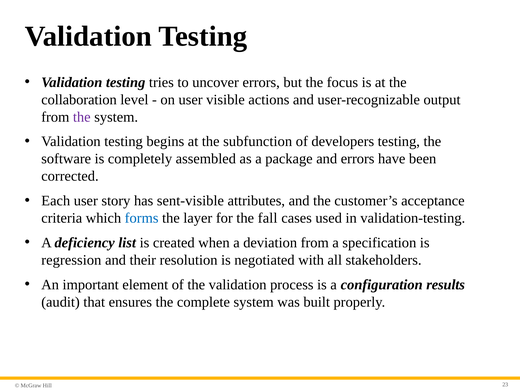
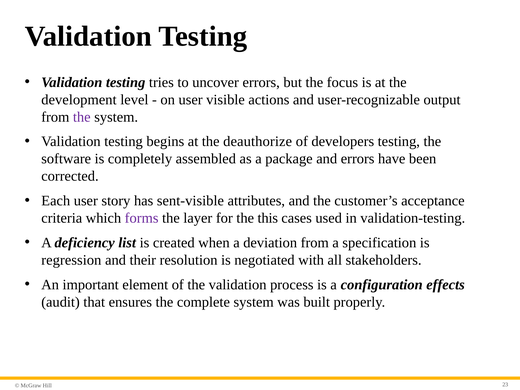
collaboration: collaboration -> development
subfunction: subfunction -> deauthorize
forms colour: blue -> purple
fall: fall -> this
results: results -> effects
